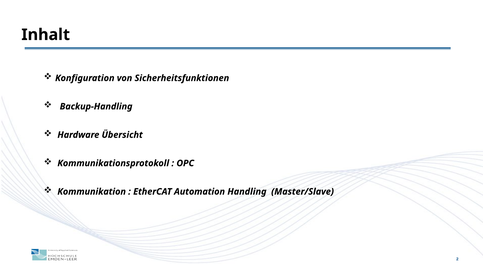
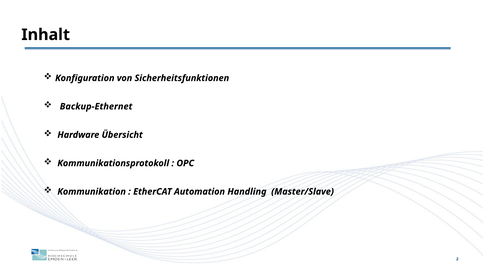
Backup-Handling: Backup-Handling -> Backup-Ethernet
